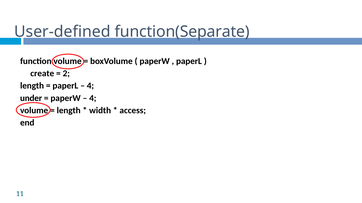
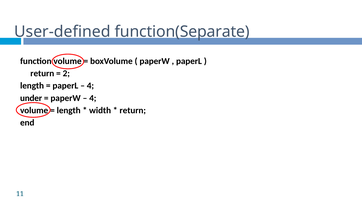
create at (42, 74): create -> return
access at (133, 111): access -> return
